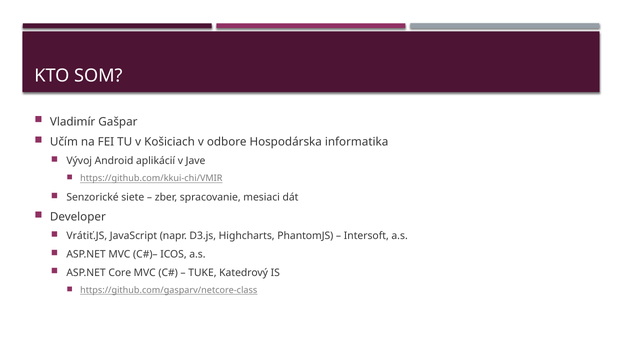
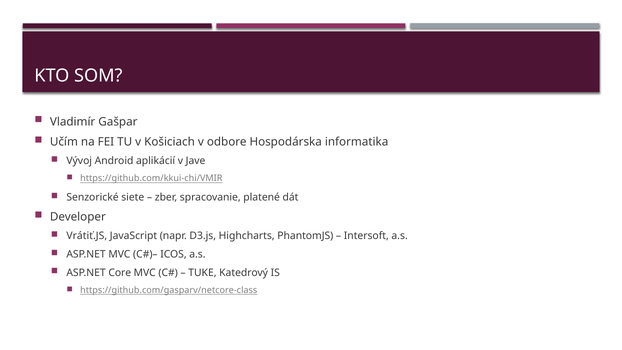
mesiaci: mesiaci -> platené
